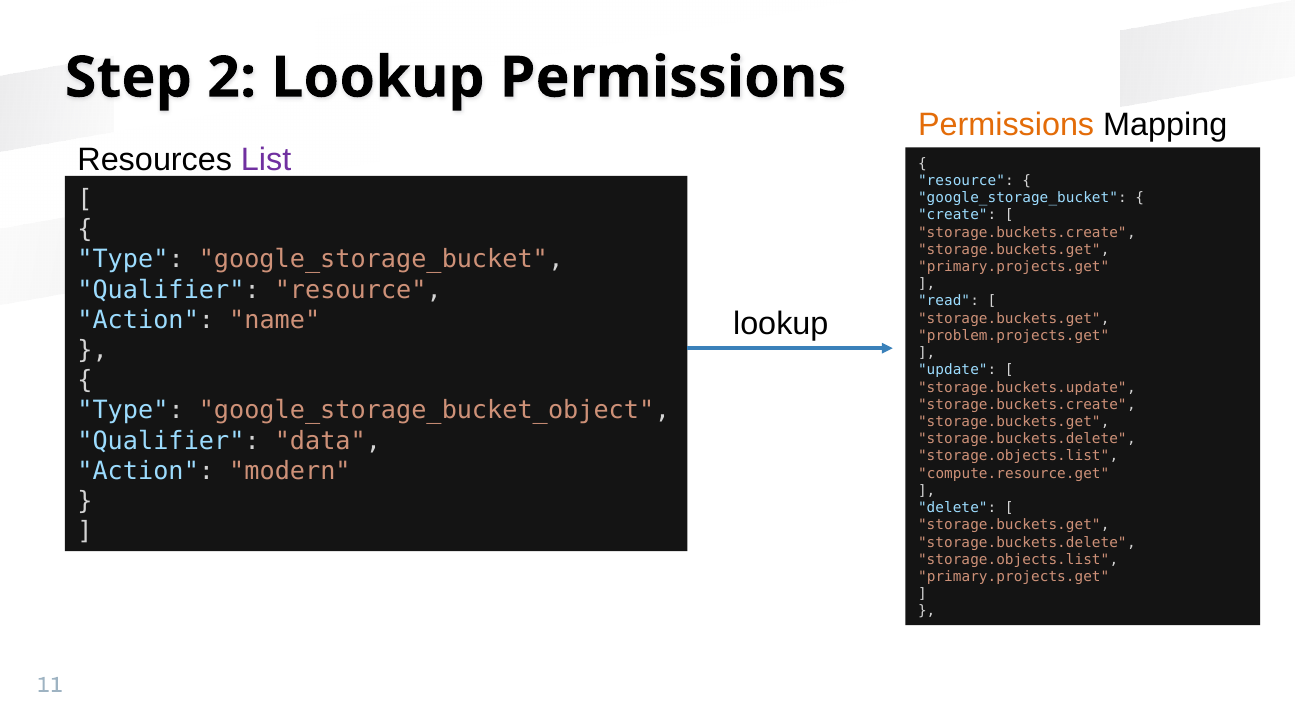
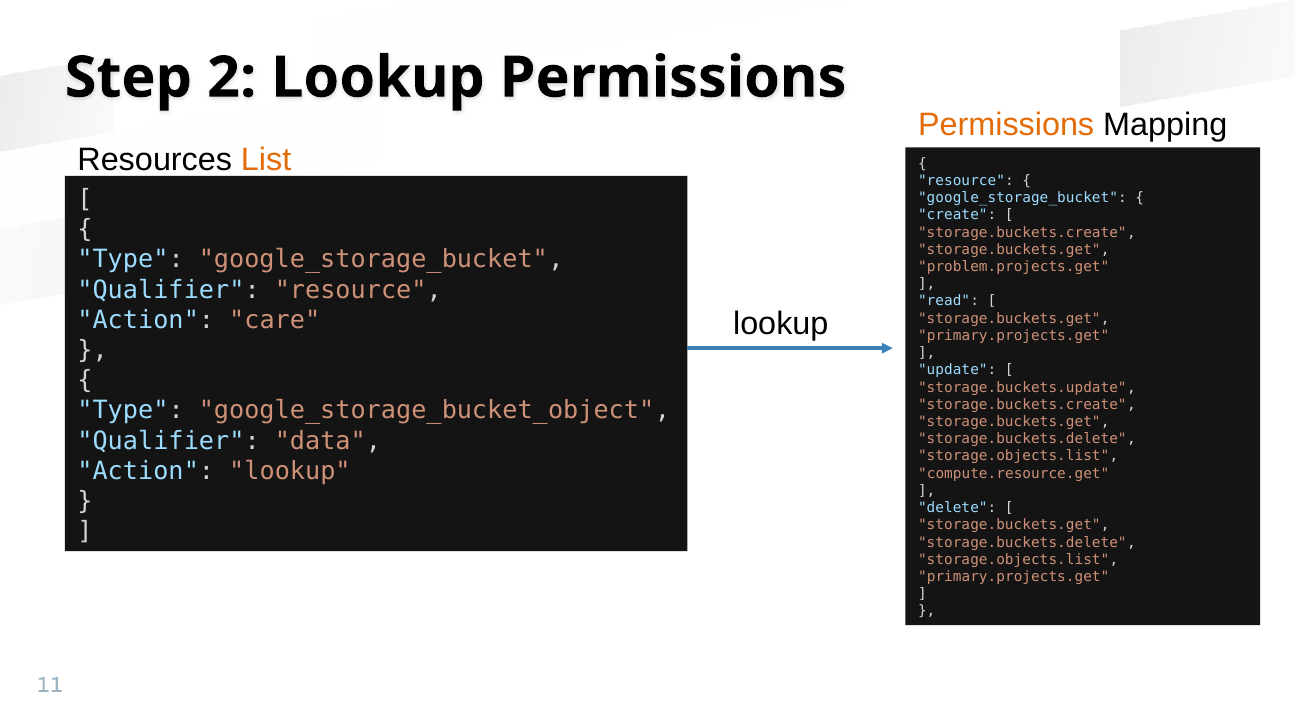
List colour: purple -> orange
primary.projects.get at (1014, 267): primary.projects.get -> problem.projects.get
name: name -> care
problem.projects.get at (1014, 336): problem.projects.get -> primary.projects.get
Action modern: modern -> lookup
